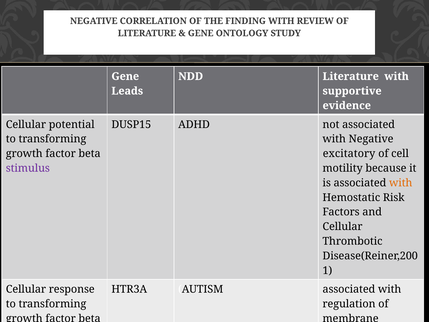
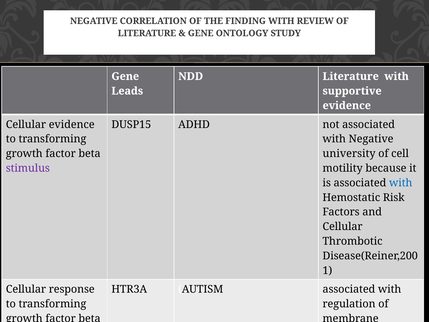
Cellular potential: potential -> evidence
excitatory: excitatory -> university
with at (401, 183) colour: orange -> blue
